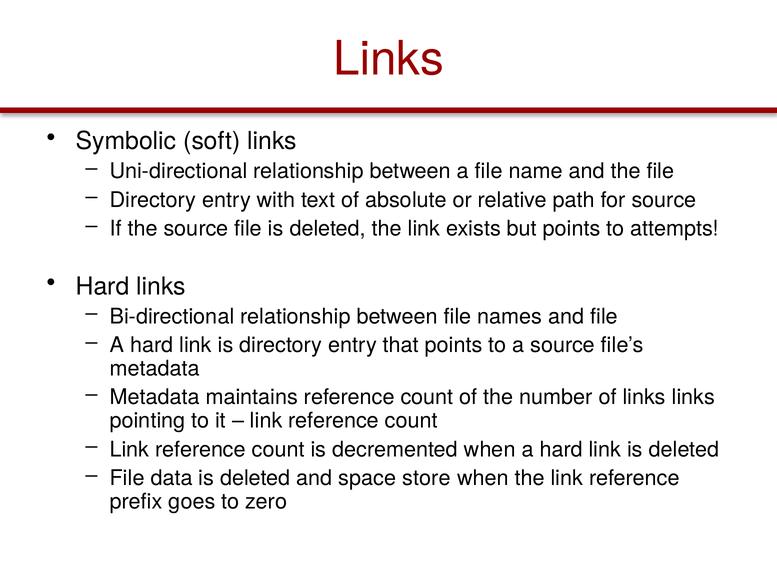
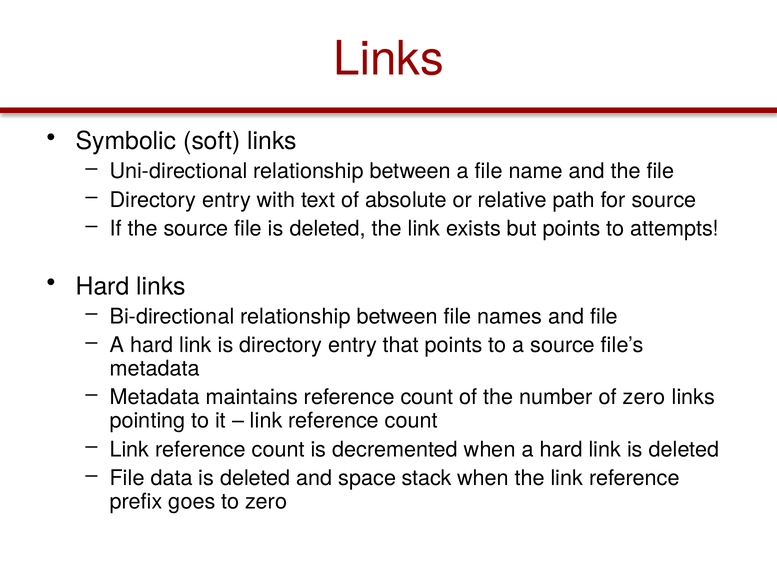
of links: links -> zero
store: store -> stack
